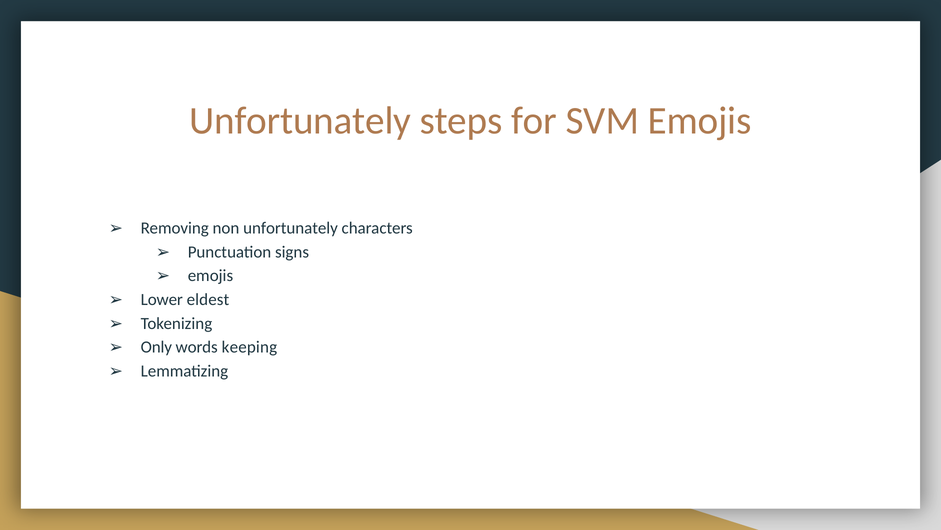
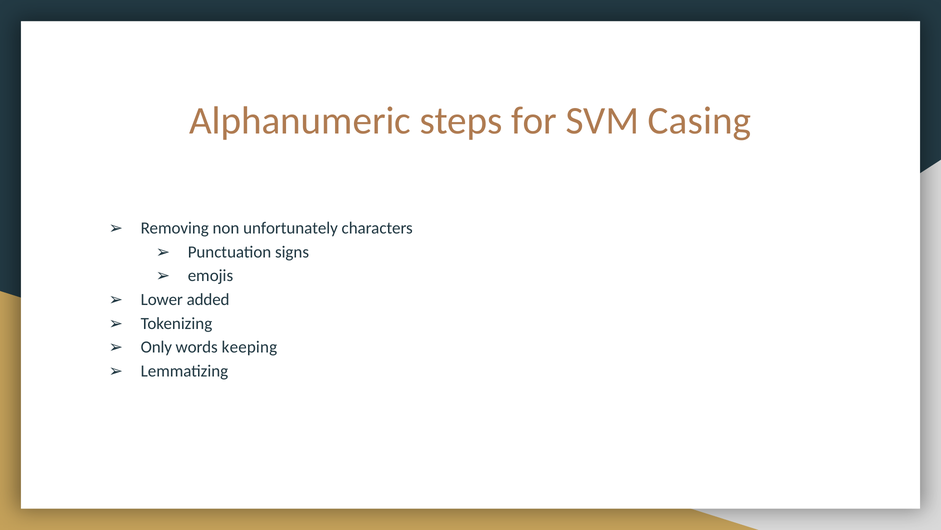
Unfortunately at (300, 121): Unfortunately -> Alphanumeric
SVM Emojis: Emojis -> Casing
eldest: eldest -> added
